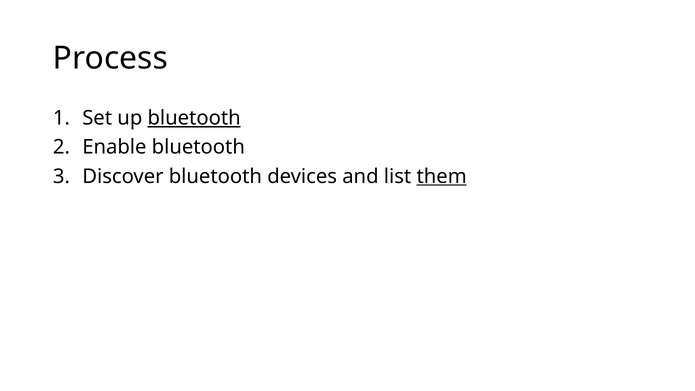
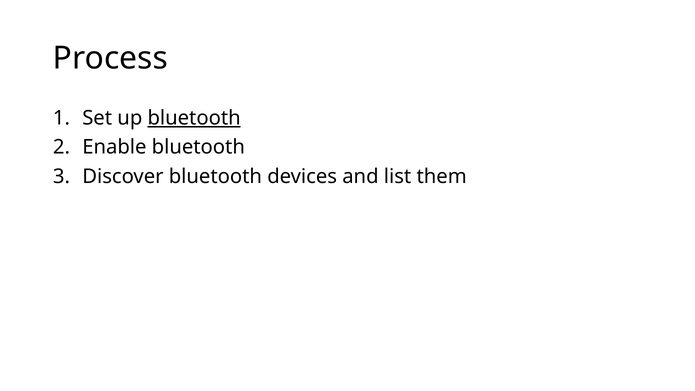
them underline: present -> none
